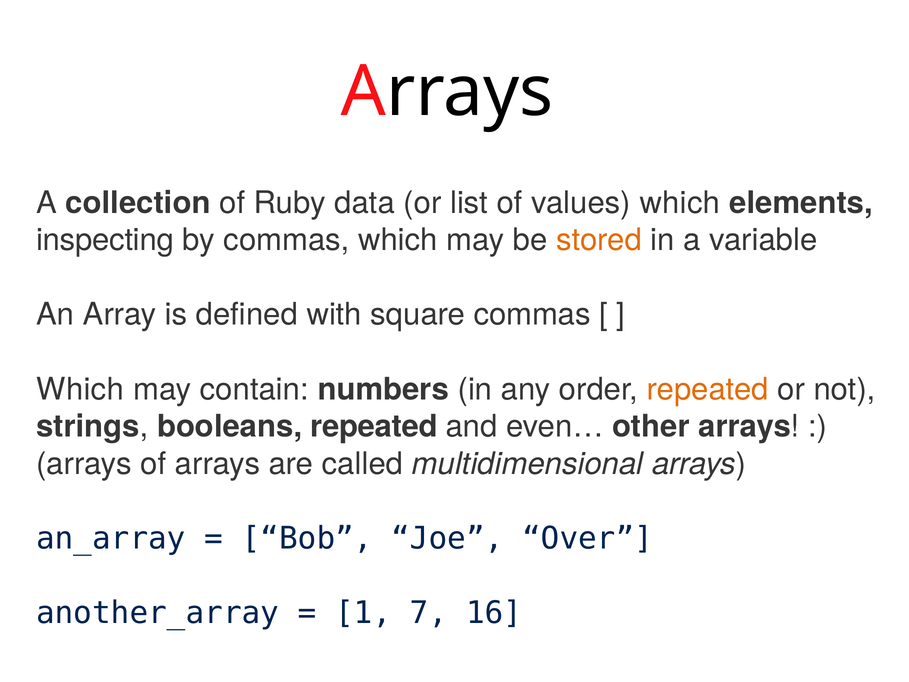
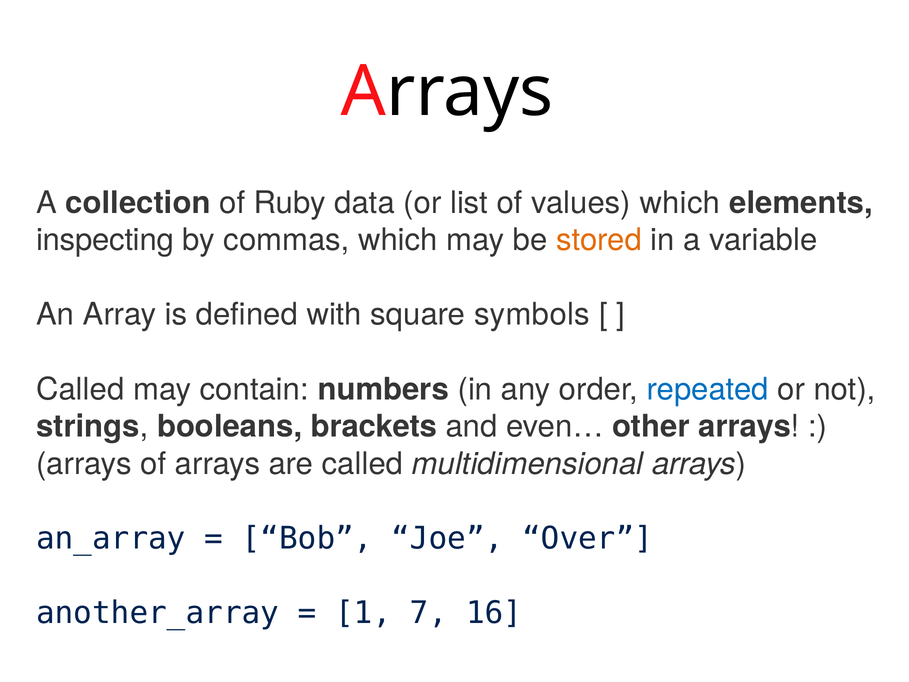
square commas: commas -> symbols
Which at (80, 389): Which -> Called
repeated at (708, 389) colour: orange -> blue
booleans repeated: repeated -> brackets
